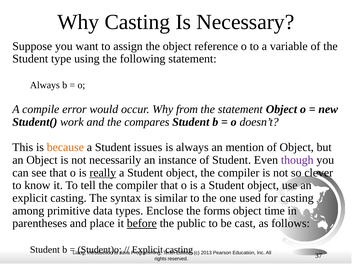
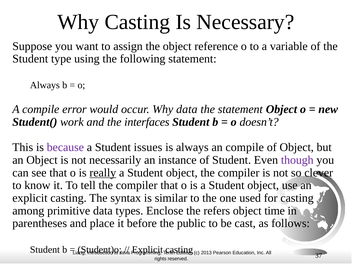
Why from: from -> data
compares: compares -> interfaces
because colour: orange -> purple
an mention: mention -> compile
forms: forms -> refers
before underline: present -> none
